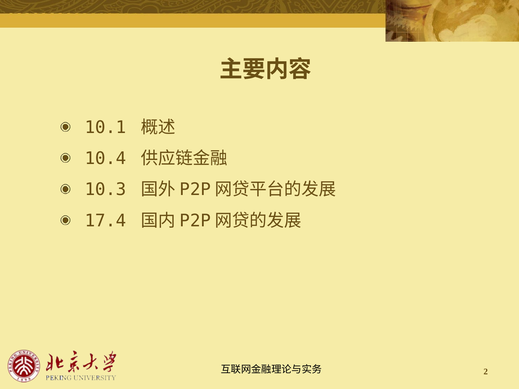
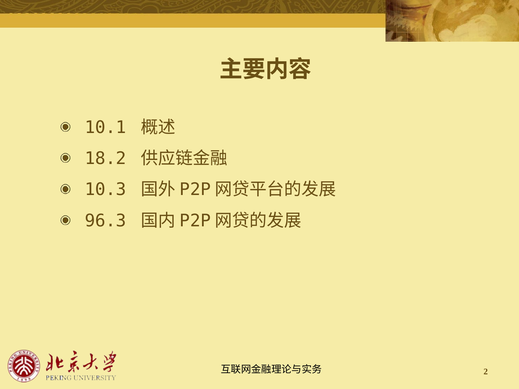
10.4: 10.4 -> 18.2
17.4: 17.4 -> 96.3
